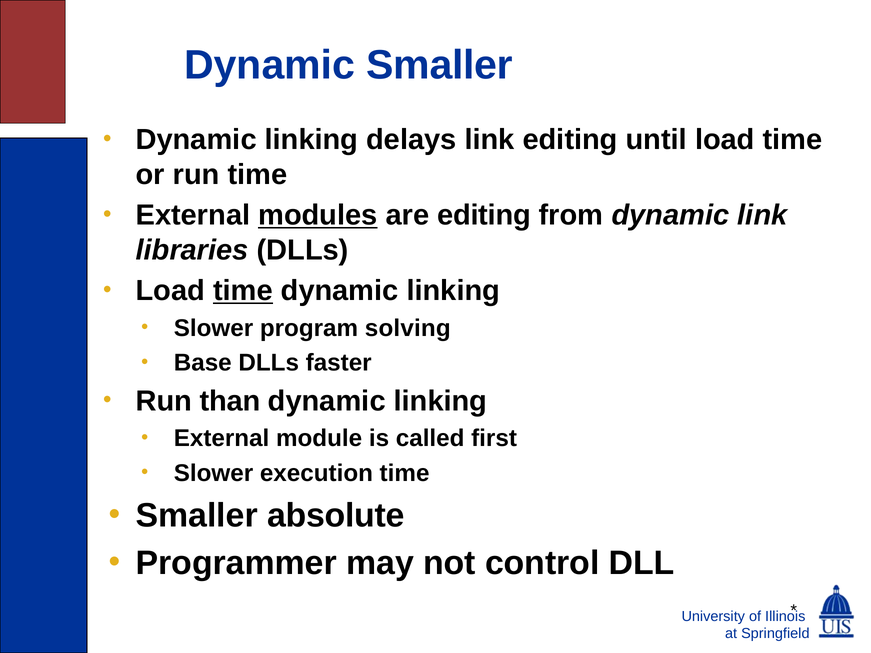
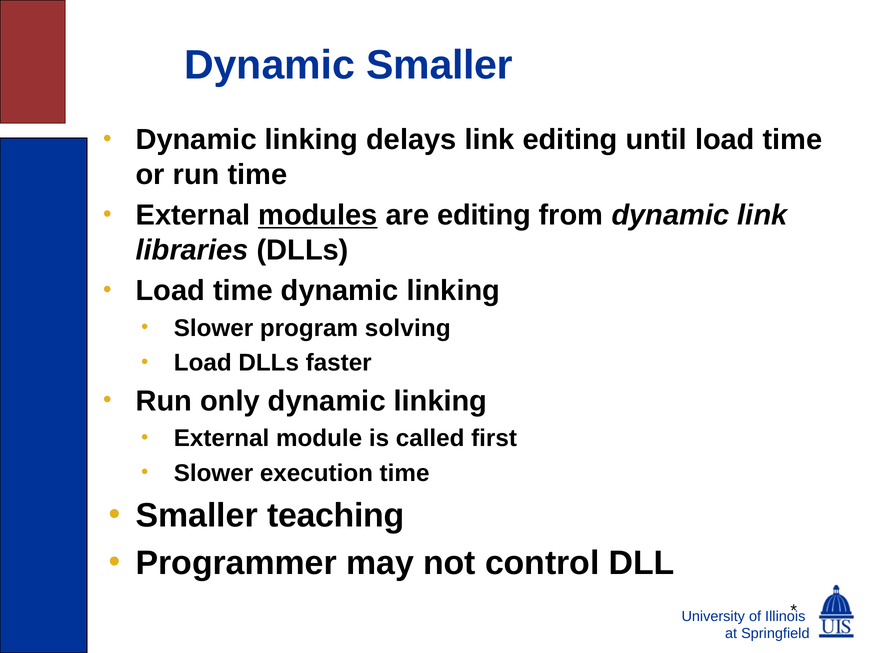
time at (243, 291) underline: present -> none
Base at (203, 363): Base -> Load
than: than -> only
absolute: absolute -> teaching
